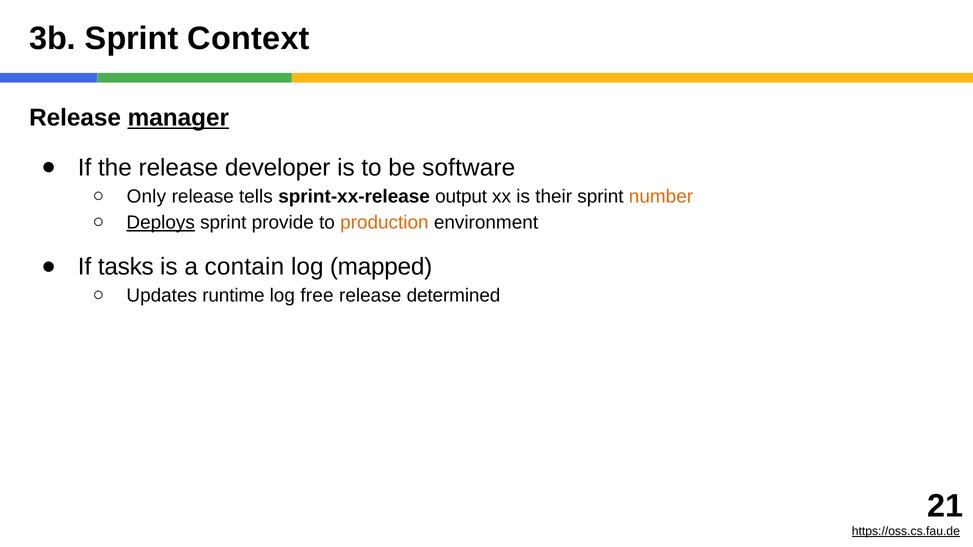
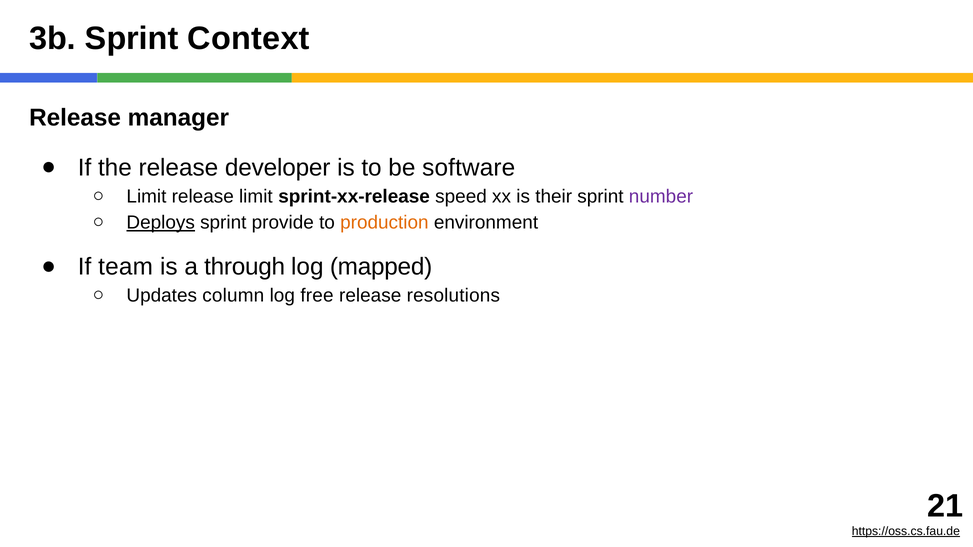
manager underline: present -> none
Only at (146, 197): Only -> Limit
release tells: tells -> limit
output: output -> speed
number colour: orange -> purple
tasks: tasks -> team
contain: contain -> through
runtime: runtime -> column
determined: determined -> resolutions
